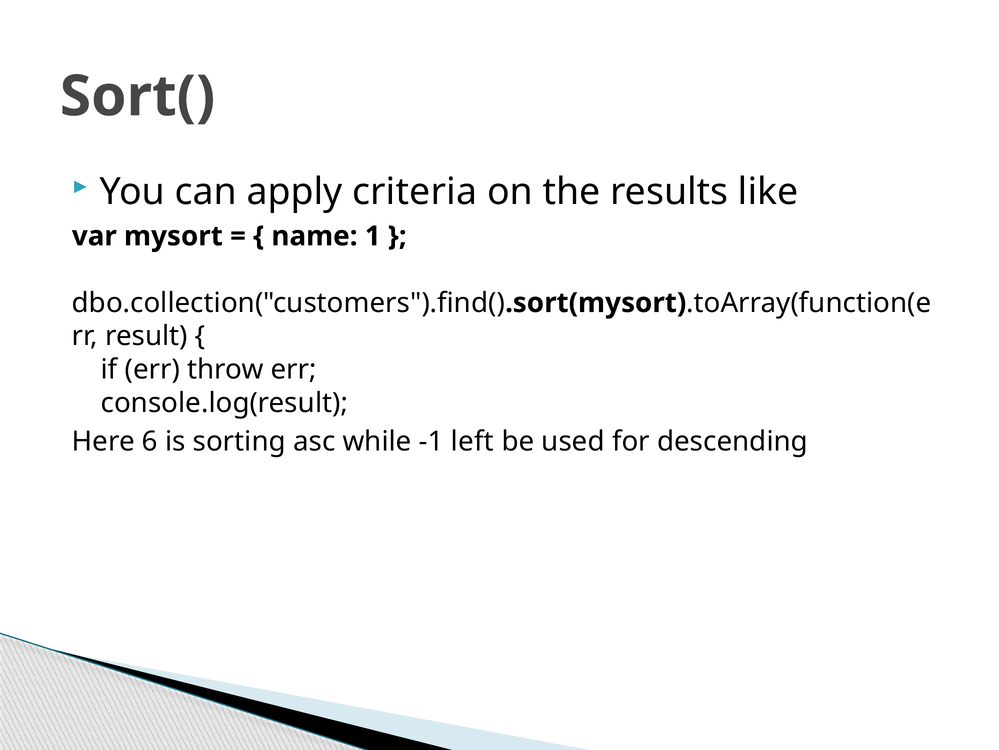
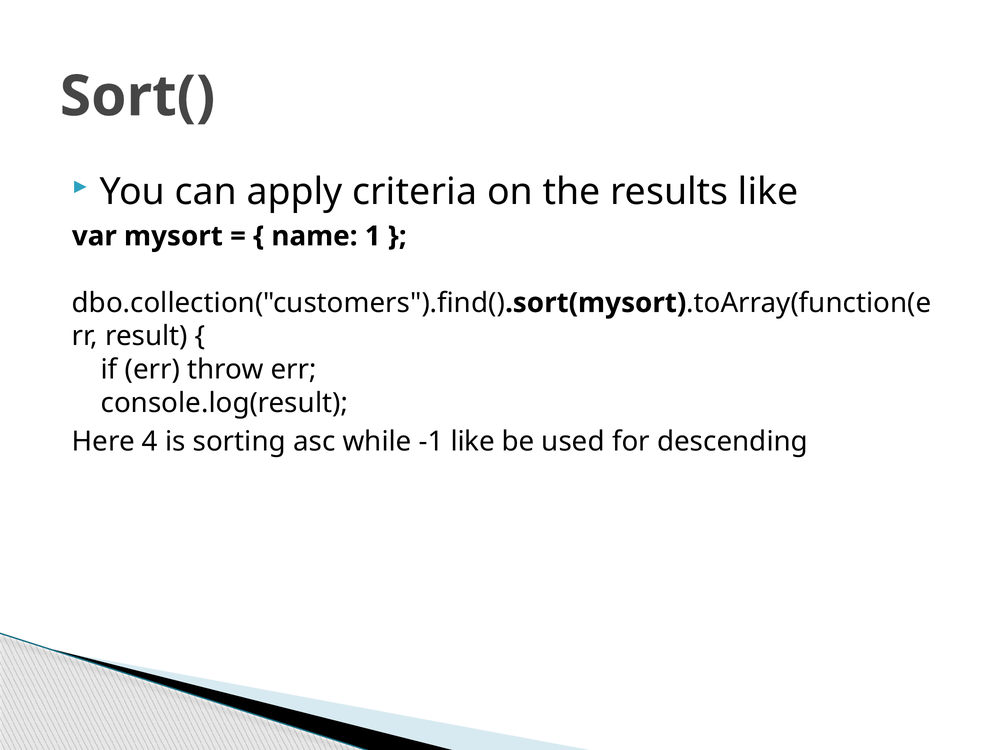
6: 6 -> 4
-1 left: left -> like
